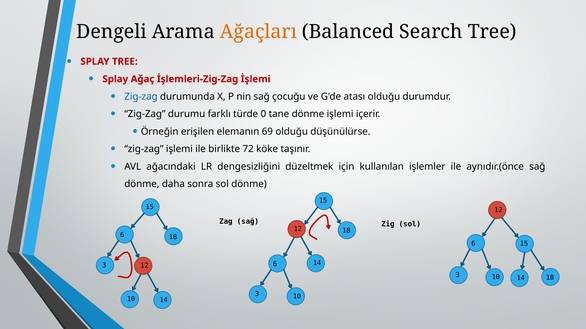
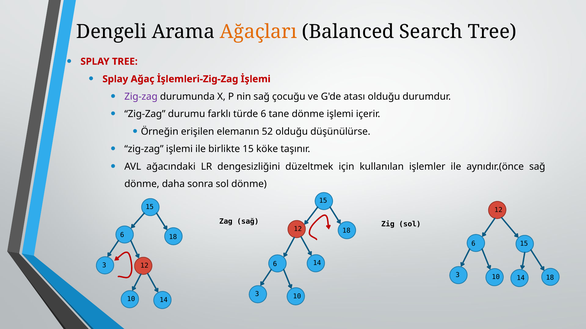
Zig-zag at (141, 97) colour: blue -> purple
türde 0: 0 -> 6
69: 69 -> 52
birlikte 72: 72 -> 15
